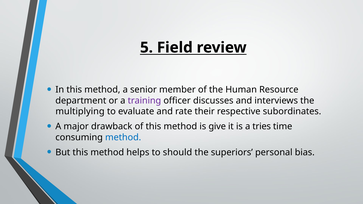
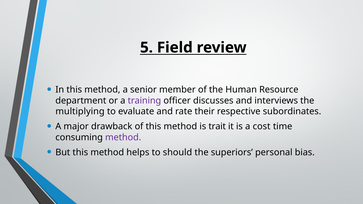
give: give -> trait
tries: tries -> cost
method at (123, 137) colour: blue -> purple
